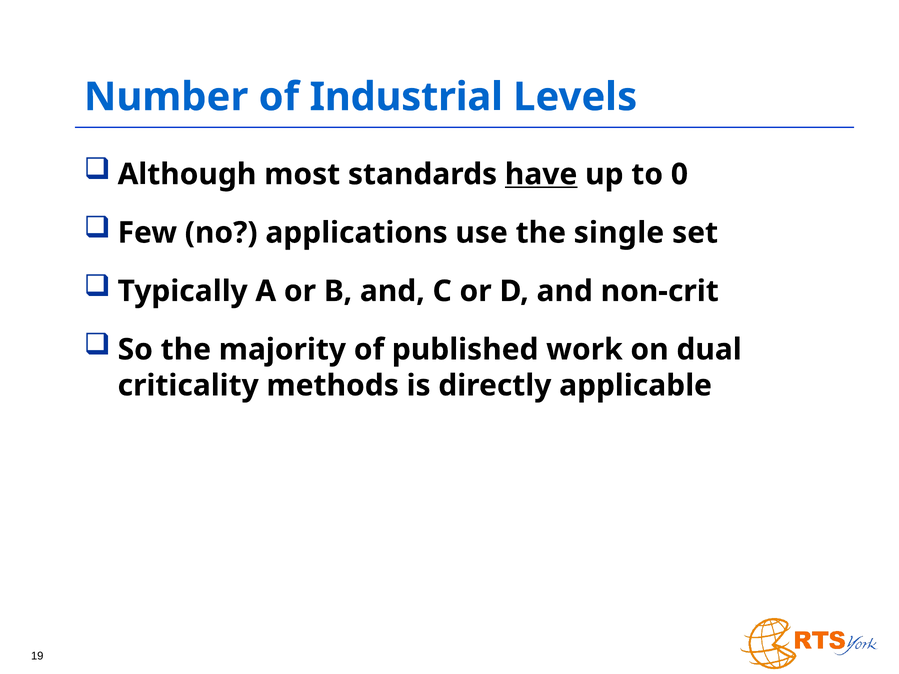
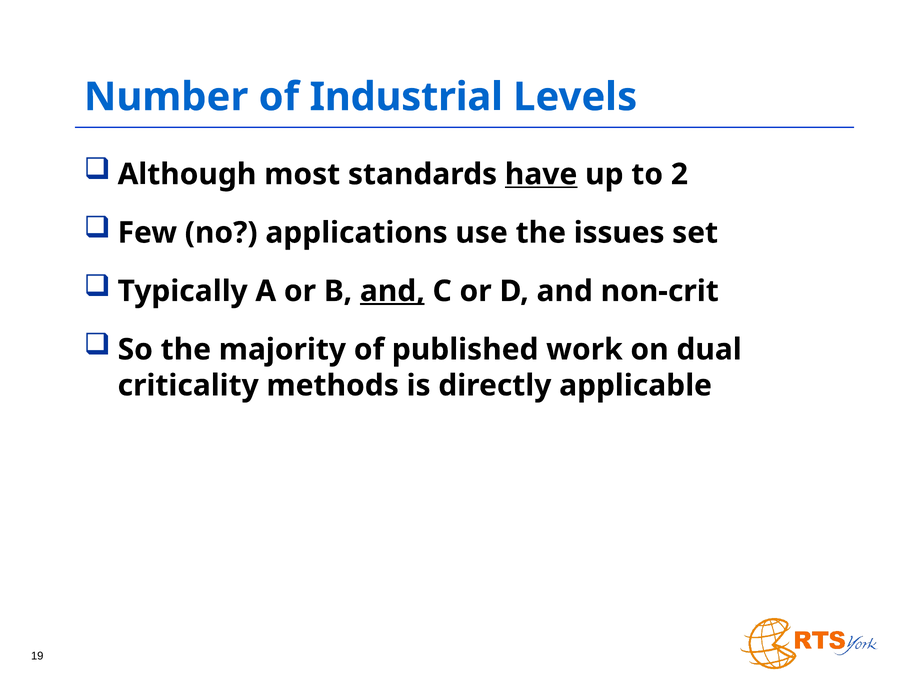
0: 0 -> 2
single: single -> issues
and at (392, 291) underline: none -> present
